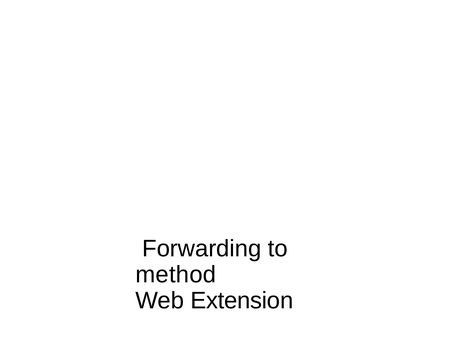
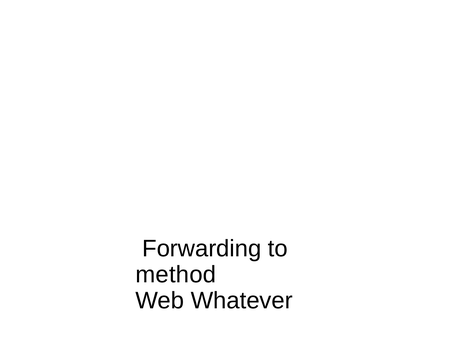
Extension: Extension -> Whatever
